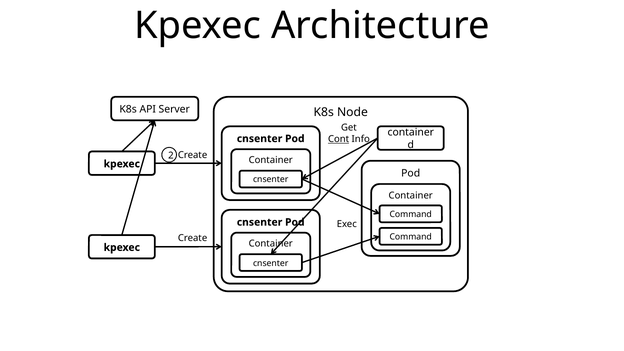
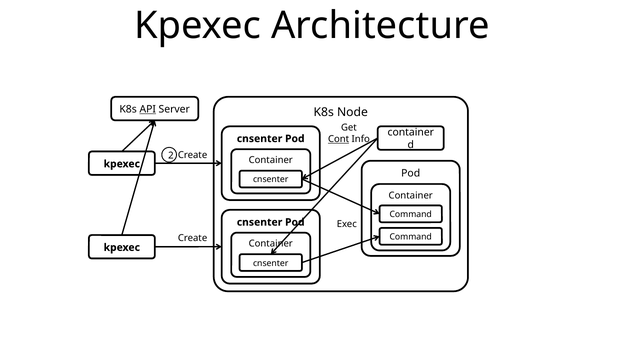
API underline: none -> present
